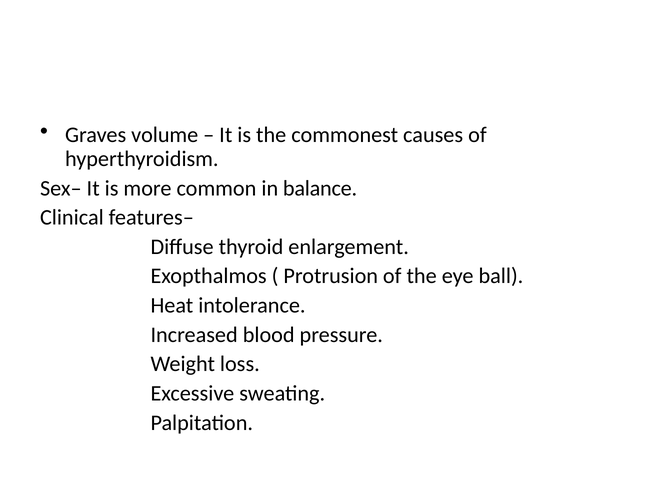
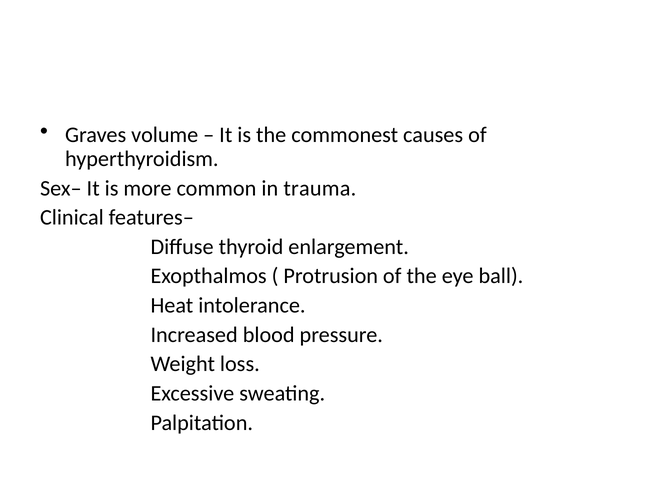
balance: balance -> trauma
